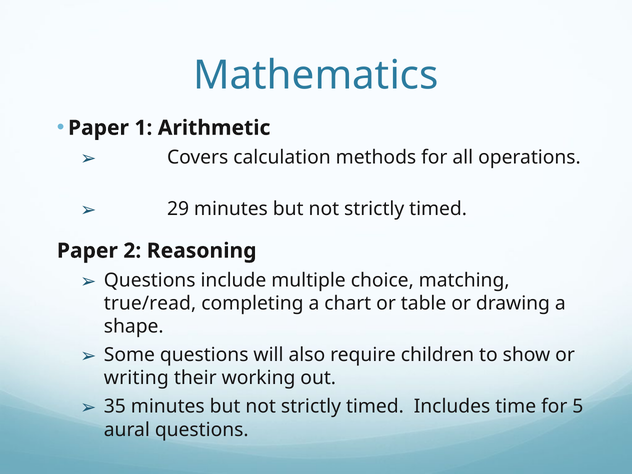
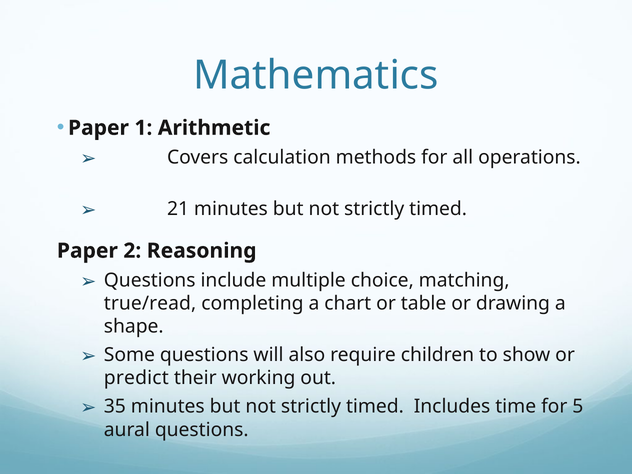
29: 29 -> 21
writing: writing -> predict
